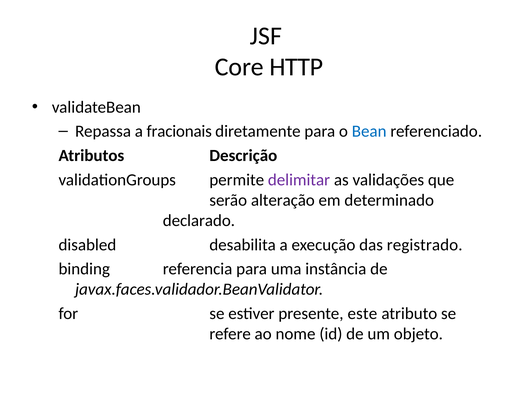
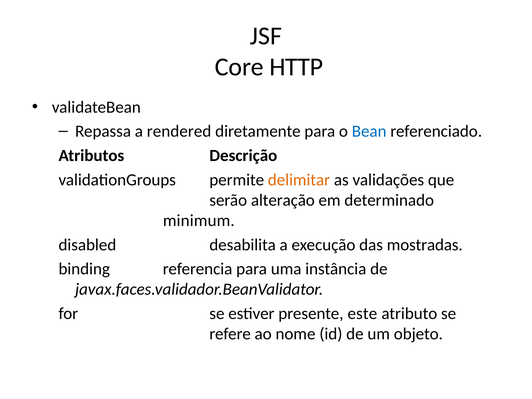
fracionais: fracionais -> rendered
delimitar colour: purple -> orange
declarado: declarado -> minimum
registrado: registrado -> mostradas
